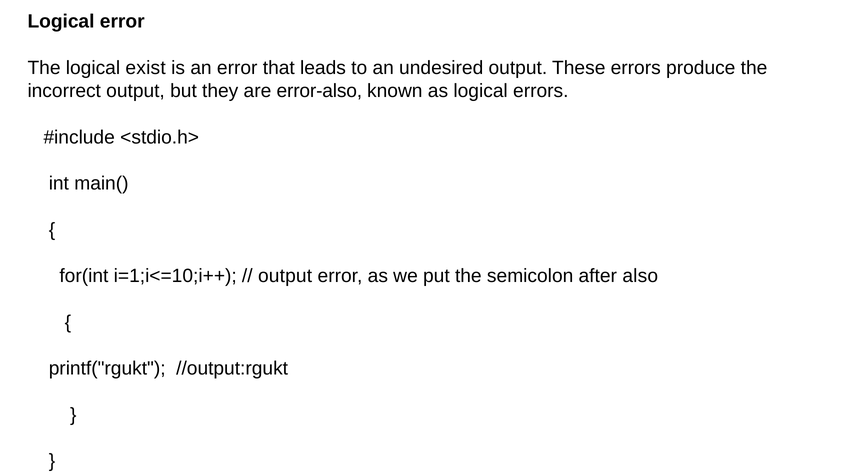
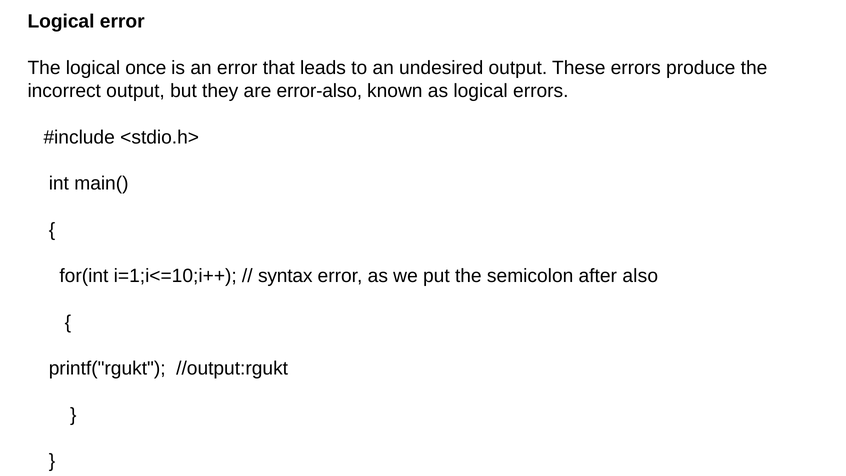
exist: exist -> once
output at (285, 276): output -> syntax
